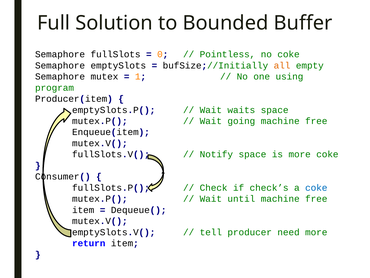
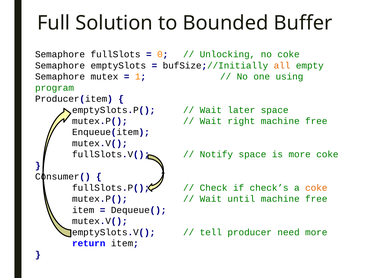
Pointless: Pointless -> Unlocking
waits: waits -> later
going: going -> right
coke at (316, 187) colour: blue -> orange
